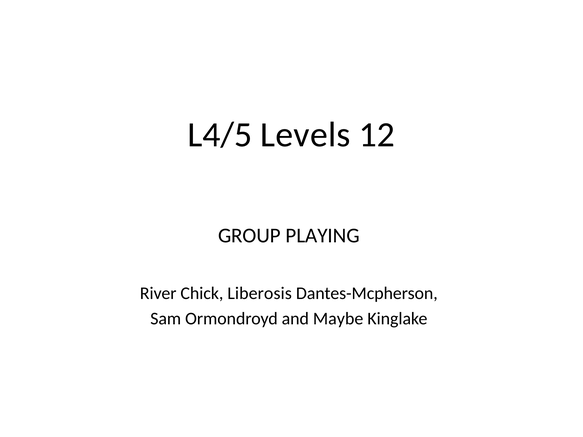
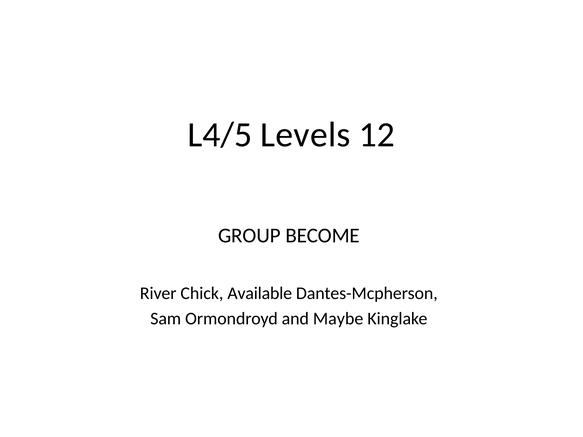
PLAYING: PLAYING -> BECOME
Liberosis: Liberosis -> Available
